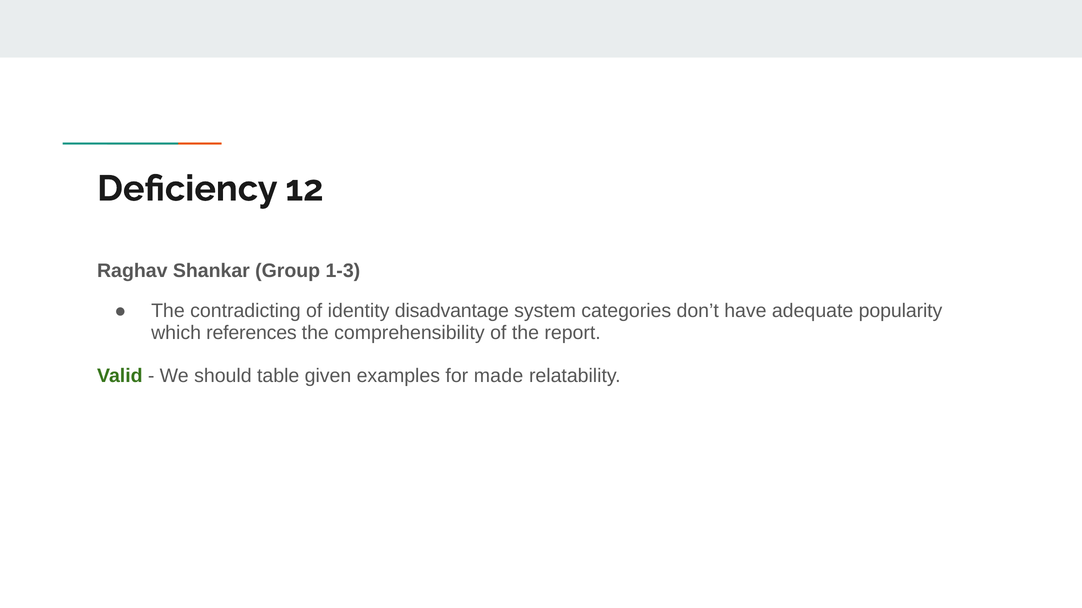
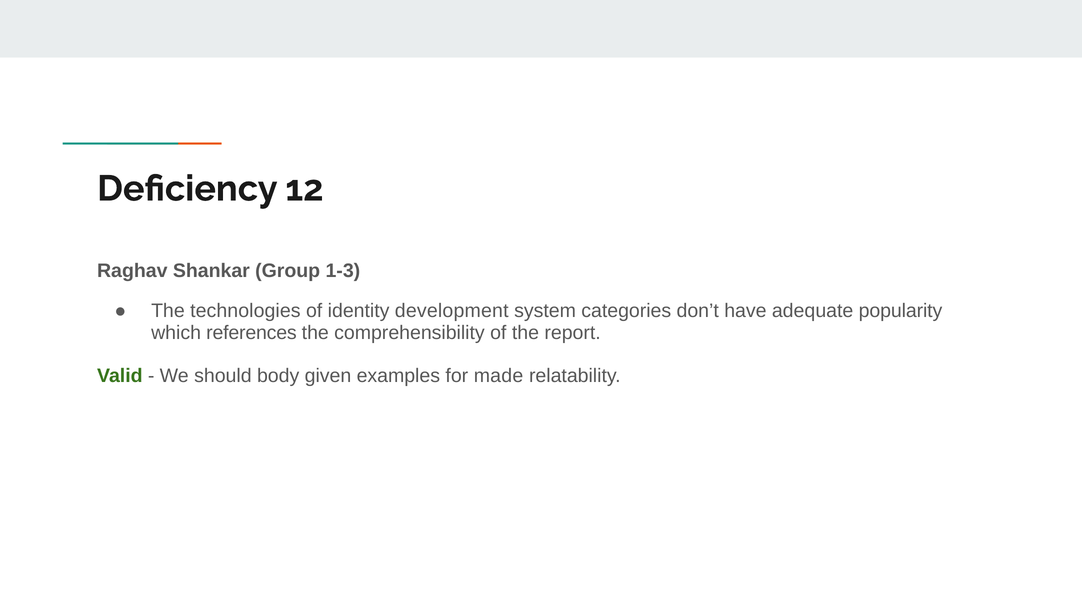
contradicting: contradicting -> technologies
disadvantage: disadvantage -> development
table: table -> body
